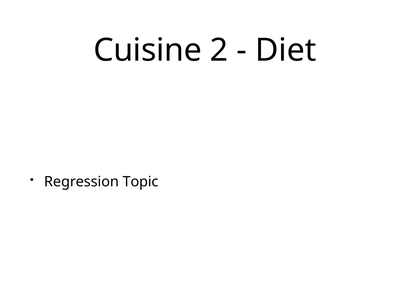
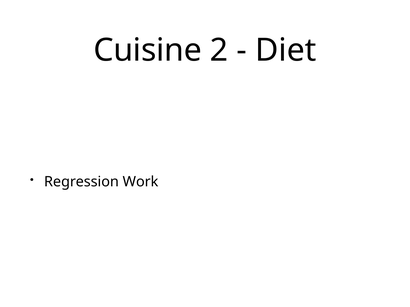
Topic: Topic -> Work
